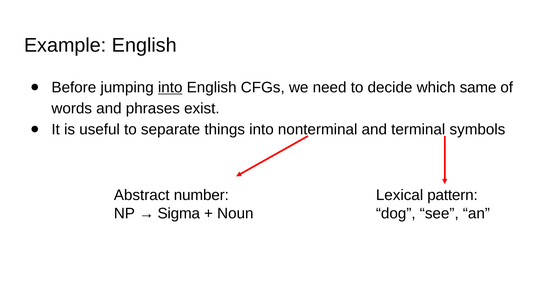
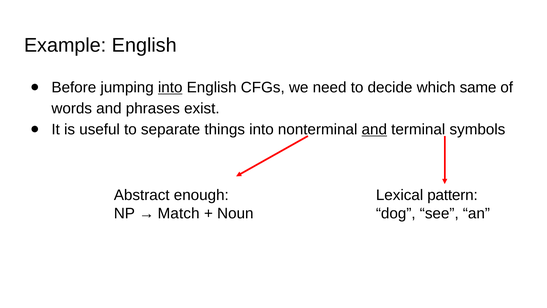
and at (374, 129) underline: none -> present
number: number -> enough
Sigma: Sigma -> Match
